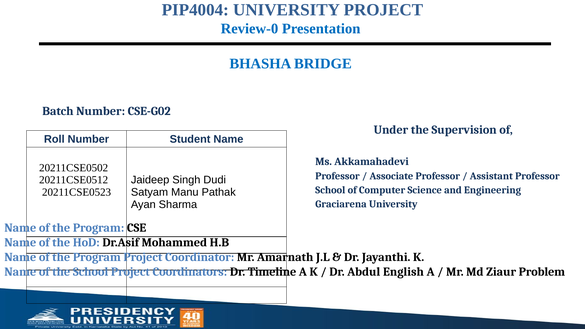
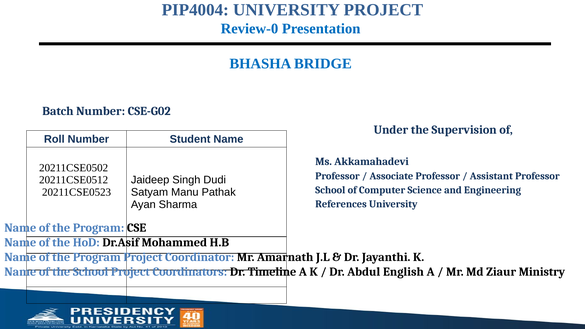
Graciarena: Graciarena -> References
Problem: Problem -> Ministry
